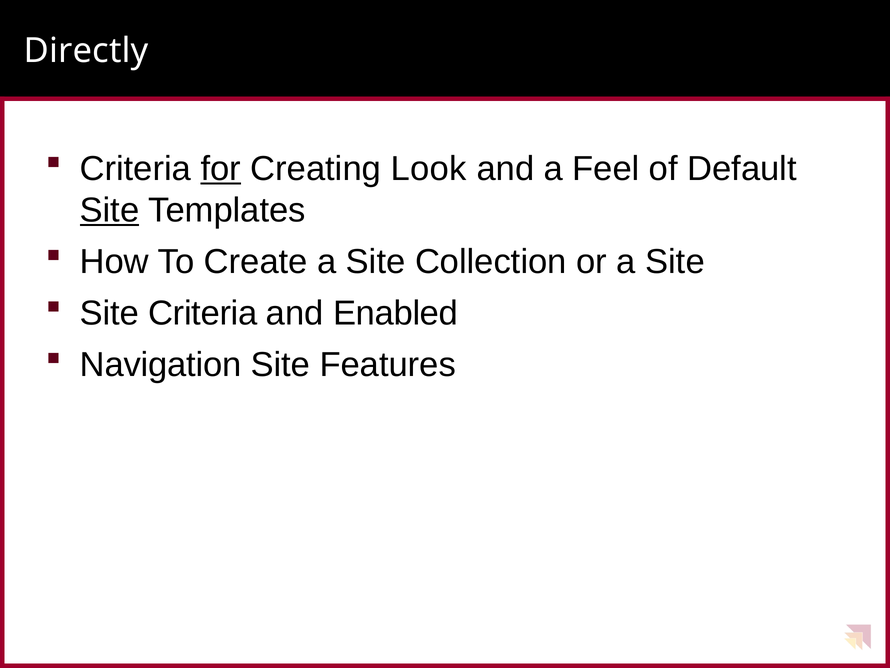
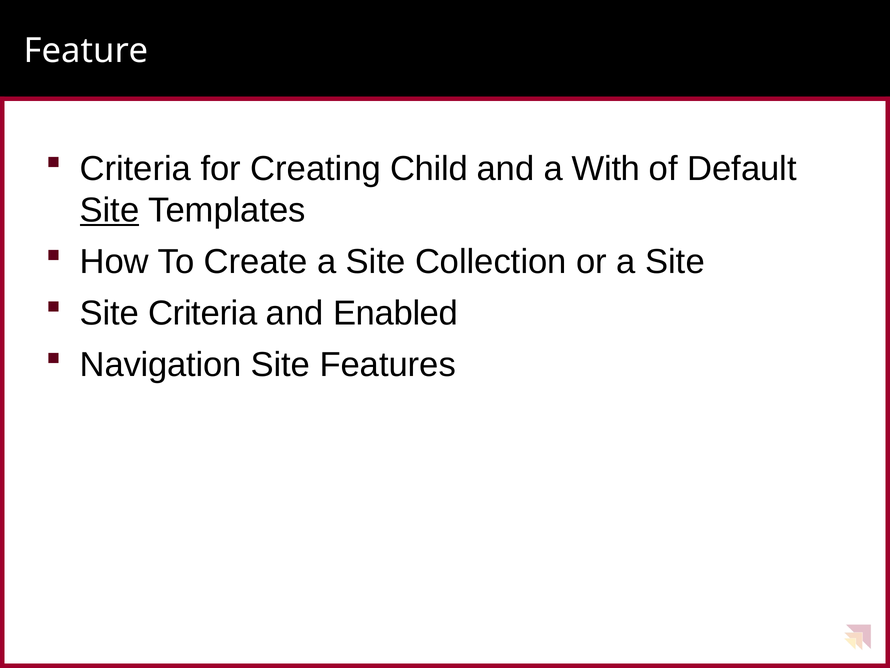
Directly: Directly -> Feature
for underline: present -> none
Look: Look -> Child
Feel: Feel -> With
